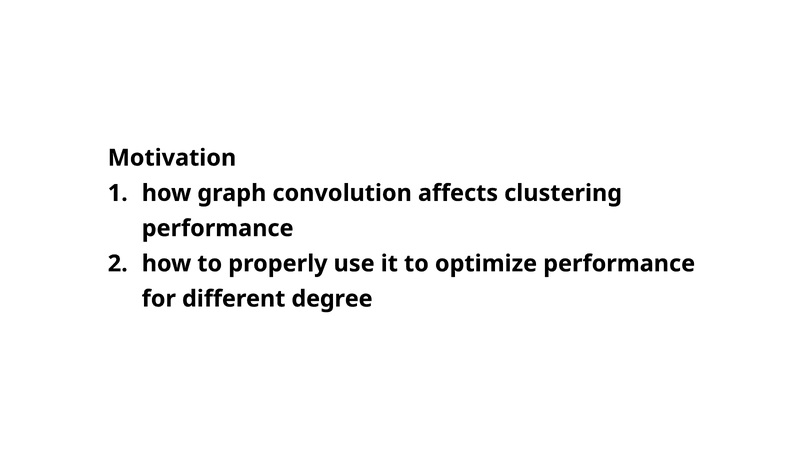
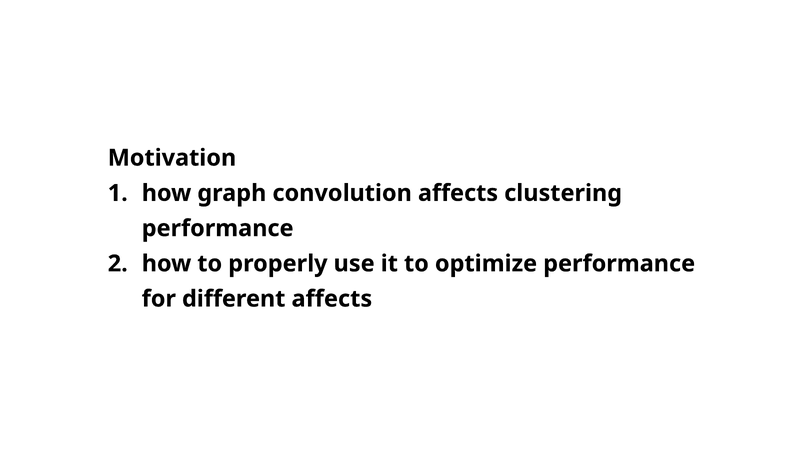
different degree: degree -> affects
